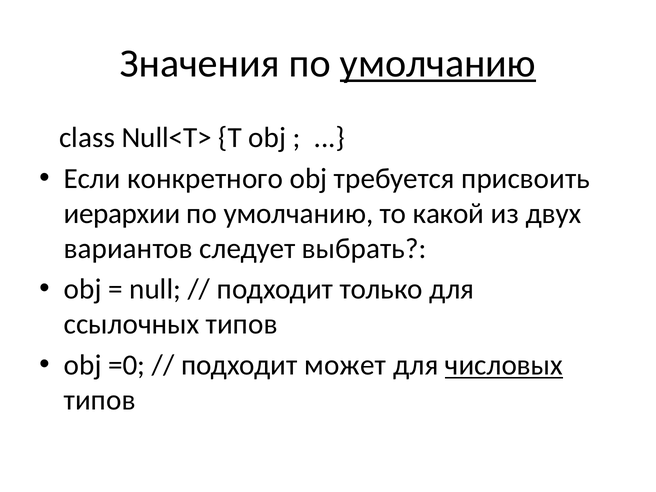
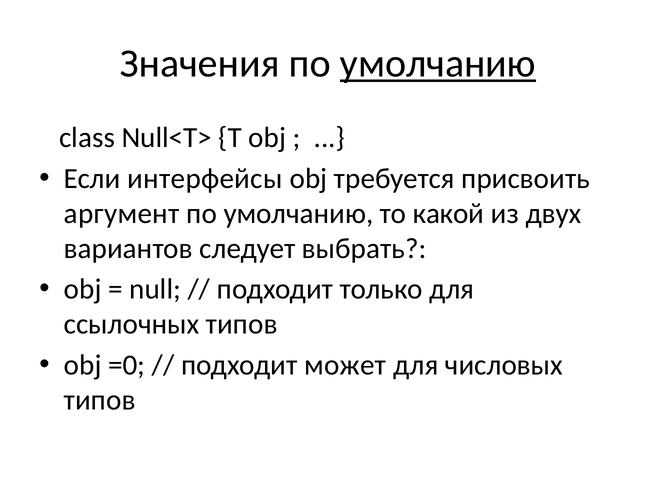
конкретного: конкретного -> интерфейсы
иерархии: иерархии -> аргумент
числовых underline: present -> none
